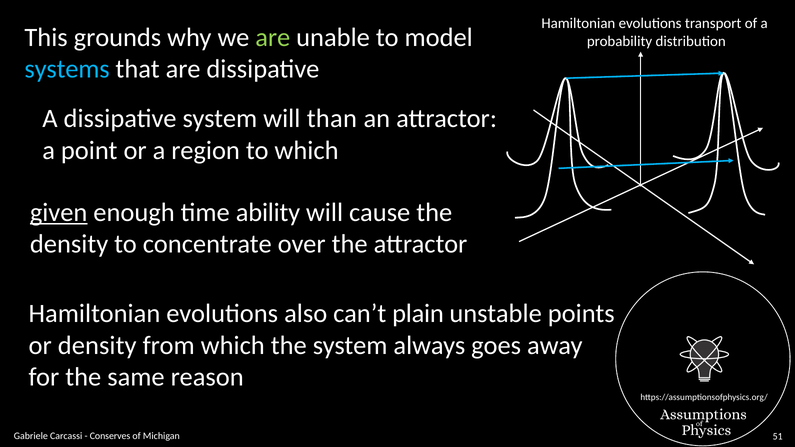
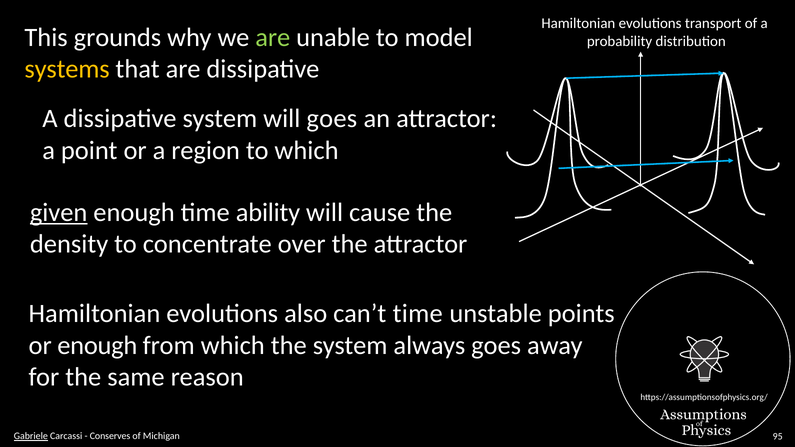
systems colour: light blue -> yellow
will than: than -> goes
can’t plain: plain -> time
or density: density -> enough
Gabriele underline: none -> present
51: 51 -> 95
